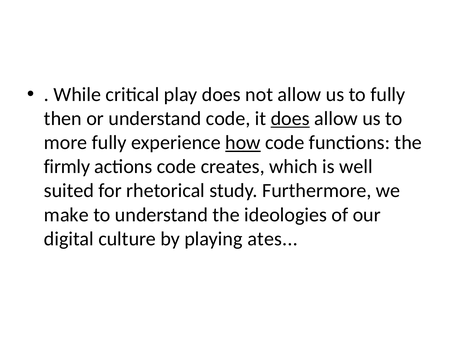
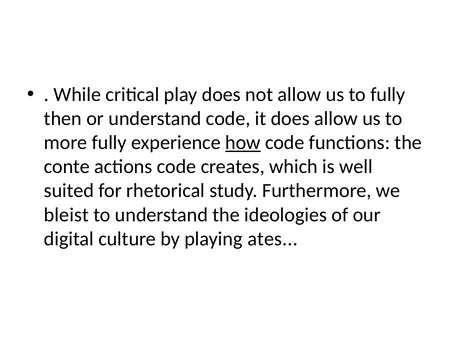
does at (290, 119) underline: present -> none
firmly: firmly -> conte
make: make -> bleist
